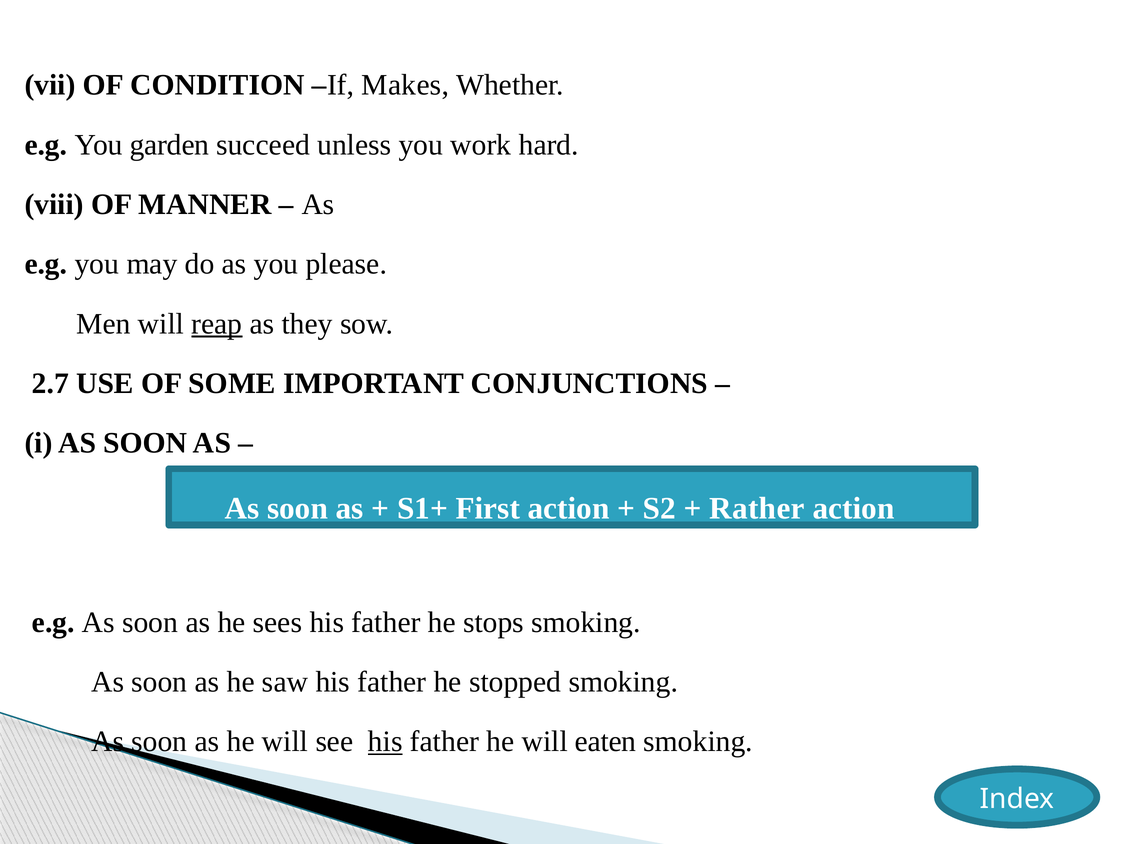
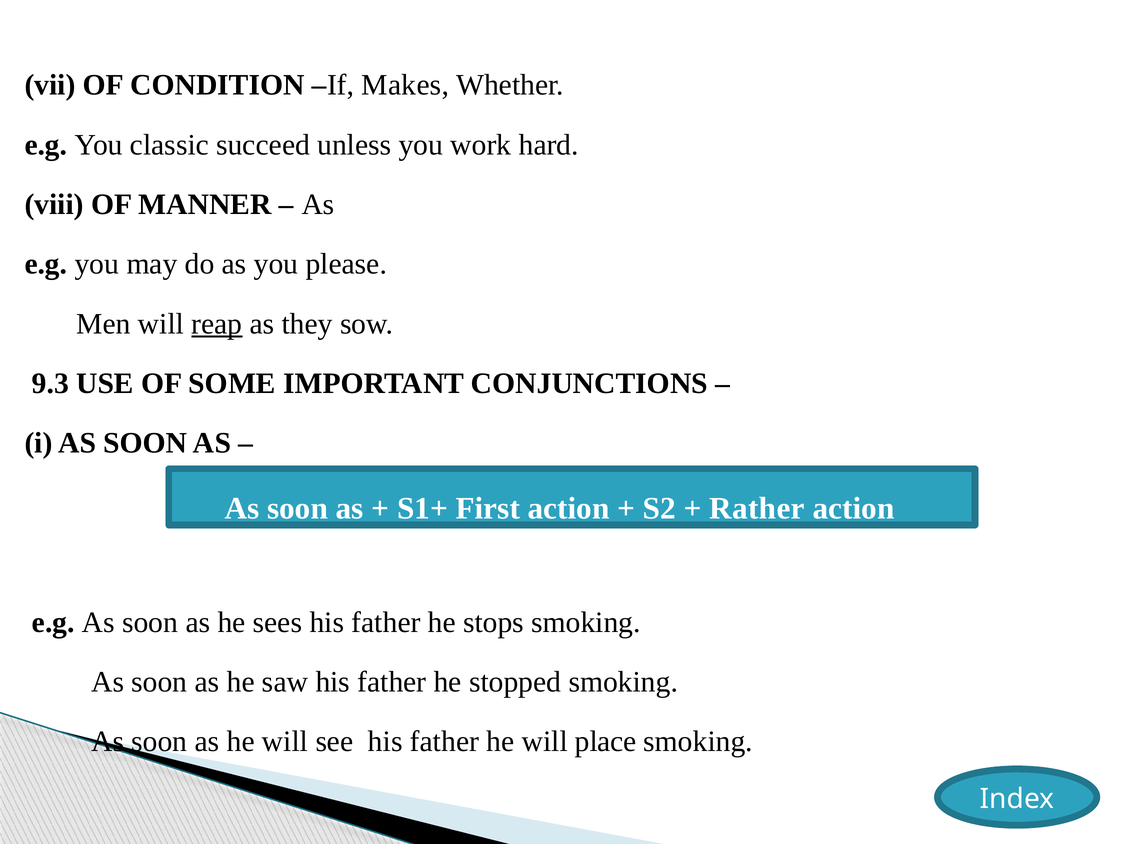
garden: garden -> classic
2.7: 2.7 -> 9.3
his at (385, 741) underline: present -> none
eaten: eaten -> place
